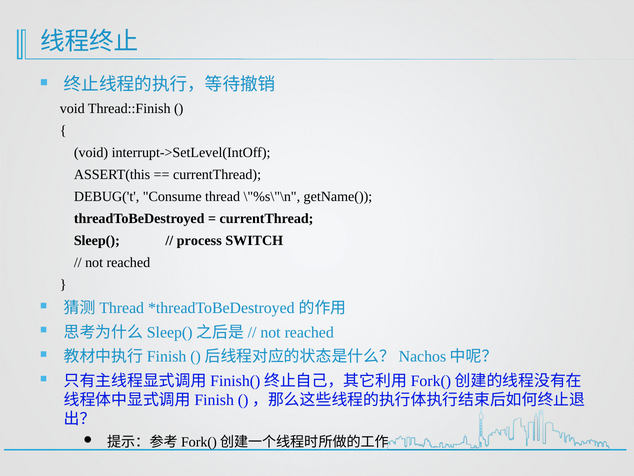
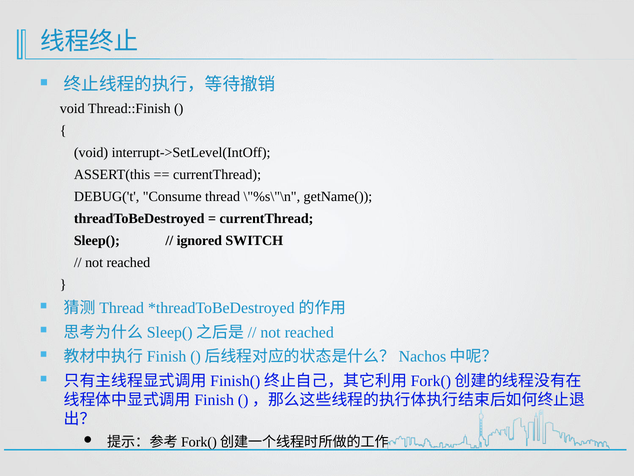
process: process -> ignored
